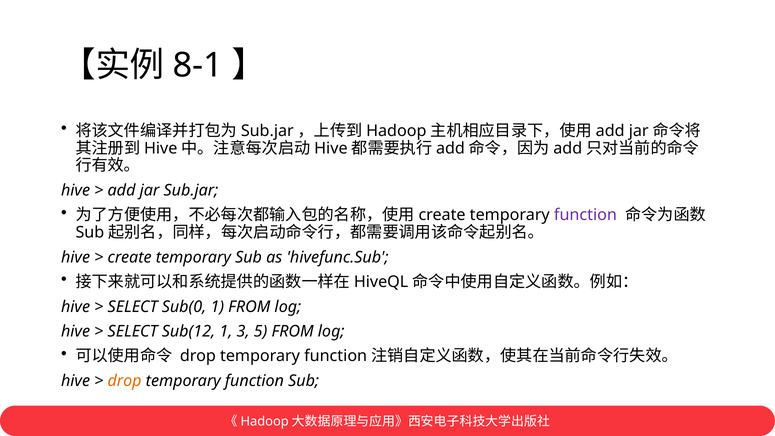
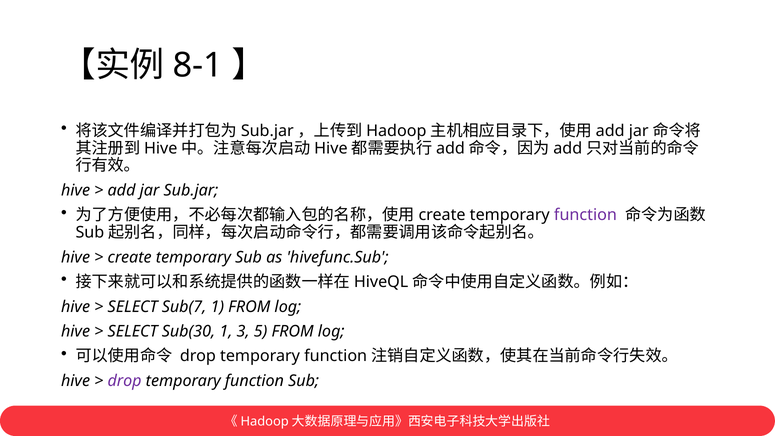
Sub(0: Sub(0 -> Sub(7
Sub(12: Sub(12 -> Sub(30
drop at (125, 381) colour: orange -> purple
